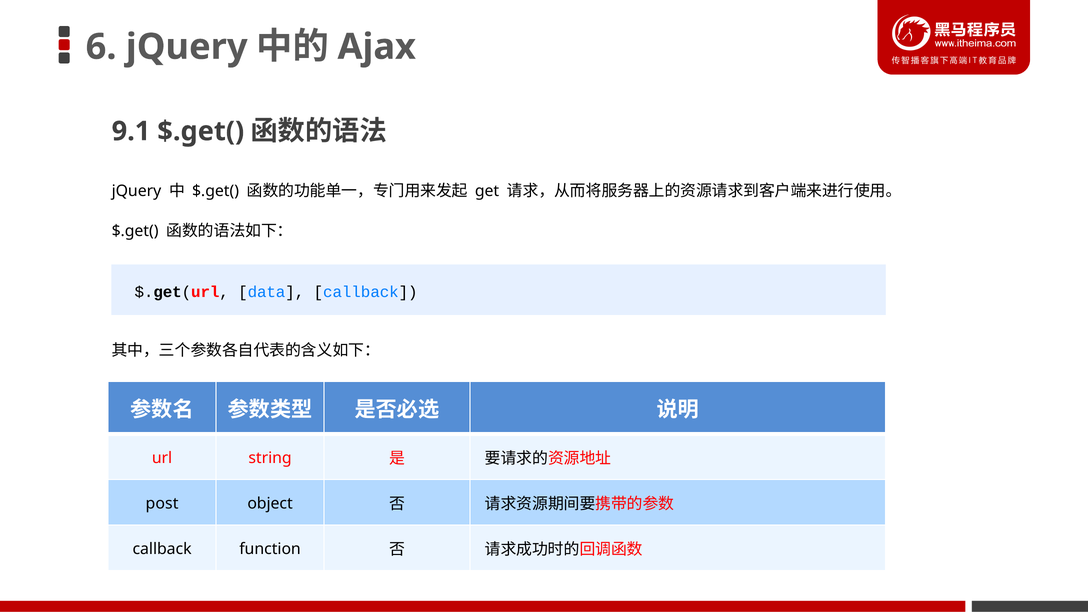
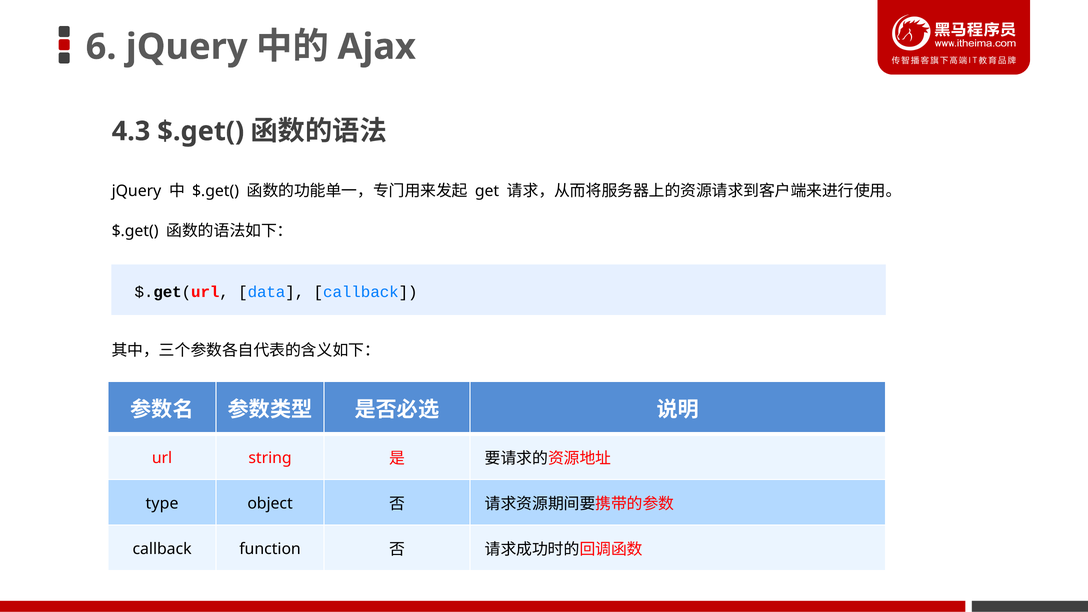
9.1: 9.1 -> 4.3
post: post -> type
